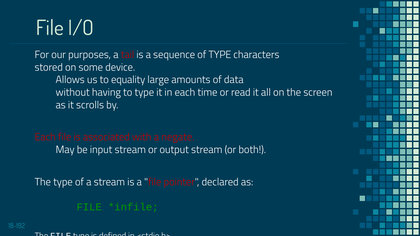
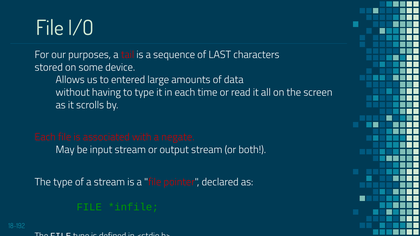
of TYPE: TYPE -> LAST
equality: equality -> entered
